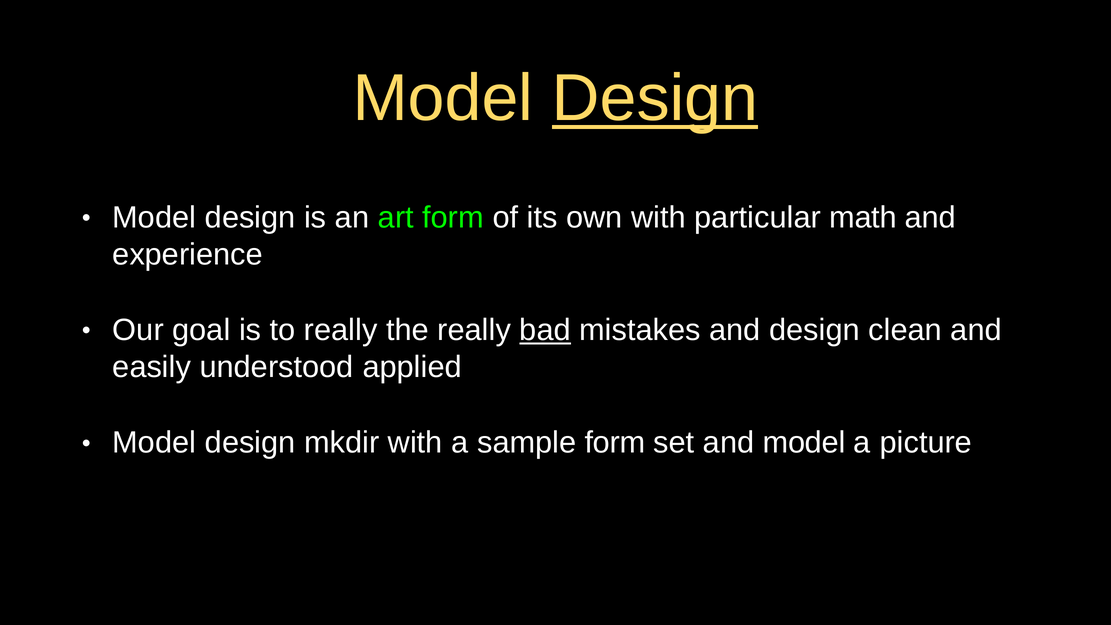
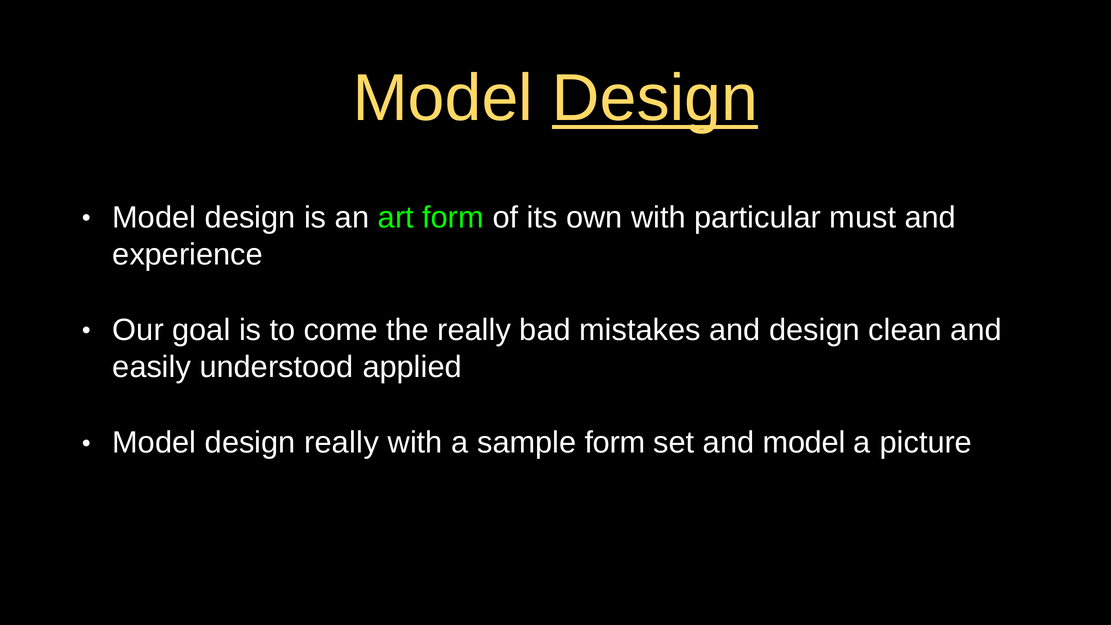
math: math -> must
to really: really -> come
bad underline: present -> none
design mkdir: mkdir -> really
